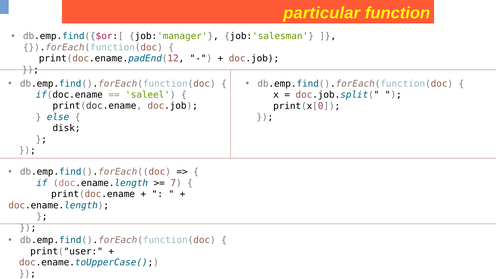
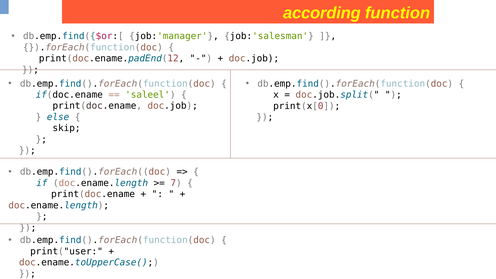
particular: particular -> according
disk: disk -> skip
